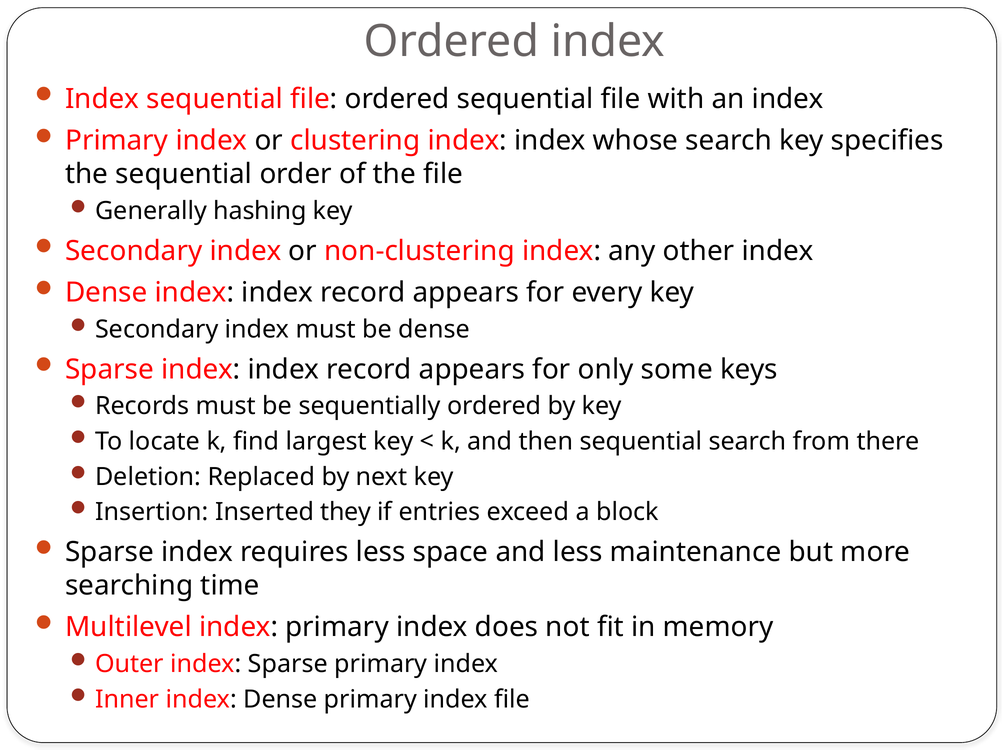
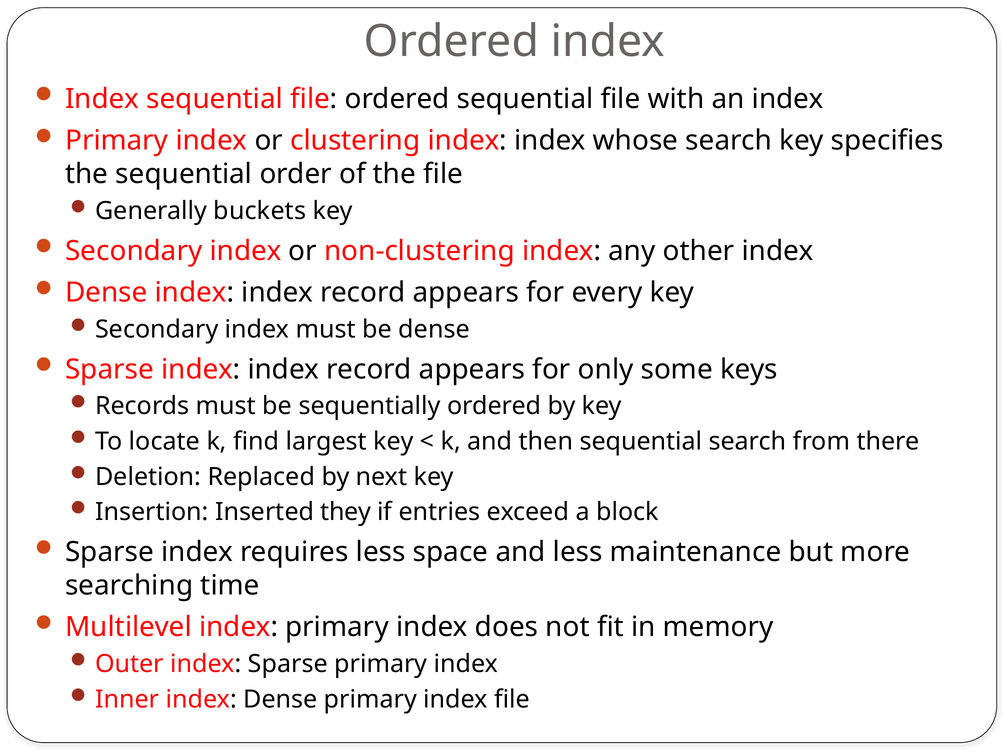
hashing: hashing -> buckets
